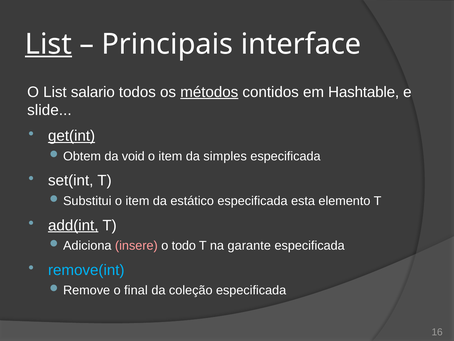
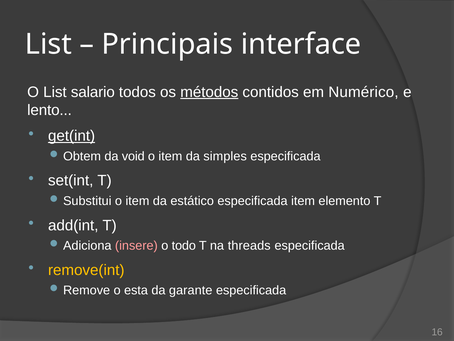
List at (48, 44) underline: present -> none
Hashtable: Hashtable -> Numérico
slide: slide -> lento
especificada esta: esta -> item
add(int underline: present -> none
garante: garante -> threads
remove(int colour: light blue -> yellow
final: final -> esta
coleção: coleção -> garante
